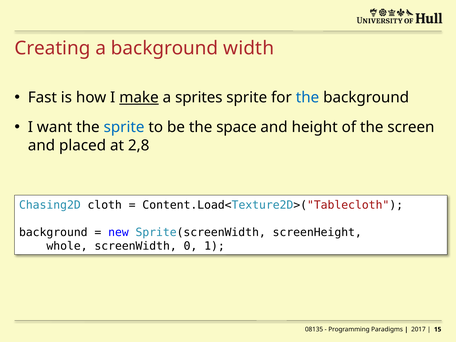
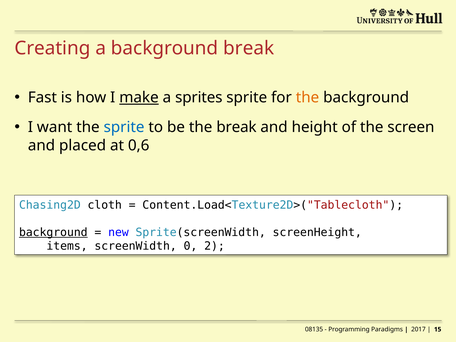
background width: width -> break
the at (307, 98) colour: blue -> orange
the space: space -> break
2,8: 2,8 -> 0,6
background at (53, 232) underline: none -> present
whole: whole -> items
1: 1 -> 2
